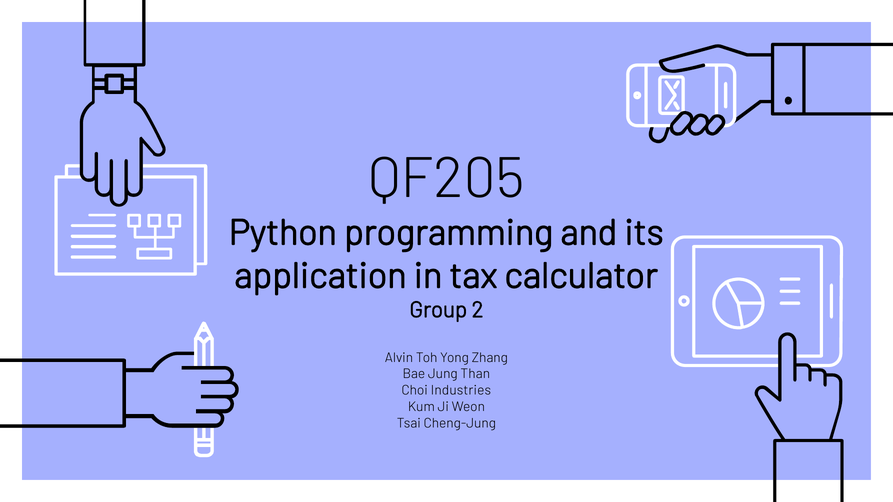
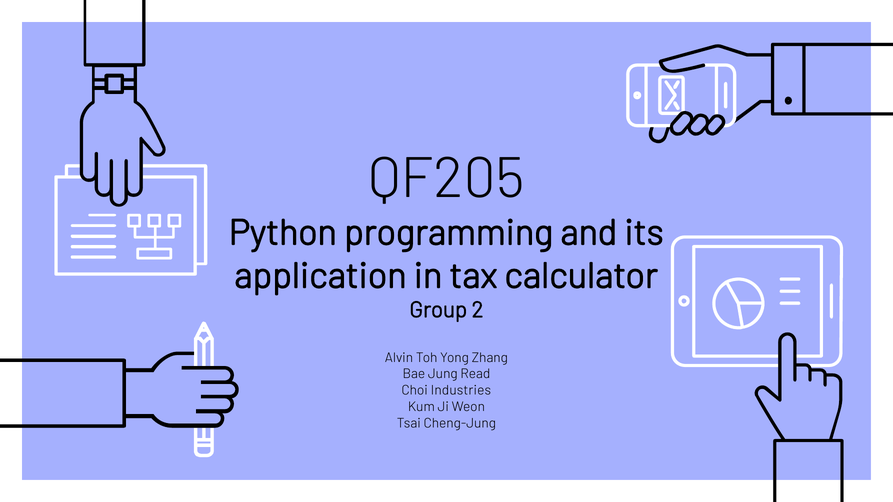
Than: Than -> Read
